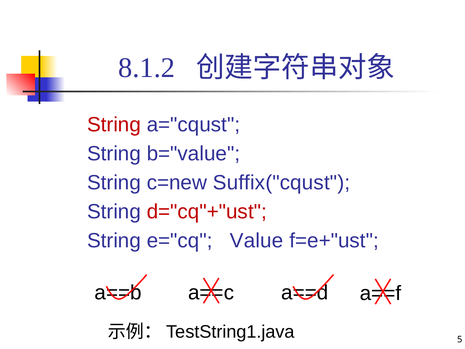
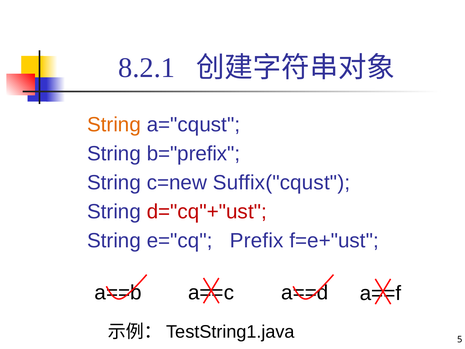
8.1.2: 8.1.2 -> 8.2.1
String at (114, 125) colour: red -> orange
b="value: b="value -> b="prefix
Value: Value -> Prefix
